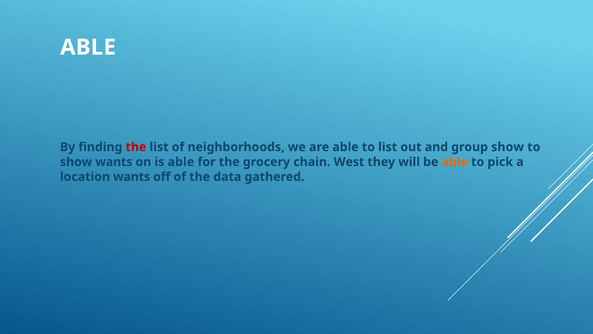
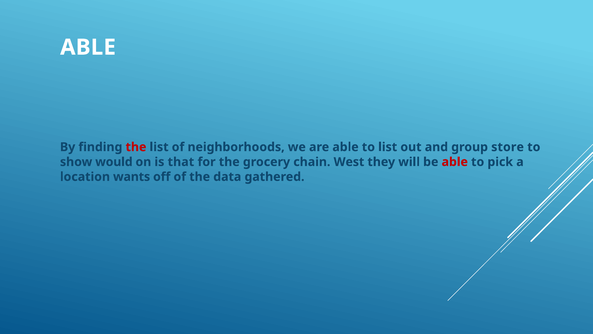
group show: show -> store
show wants: wants -> would
is able: able -> that
able at (455, 162) colour: orange -> red
